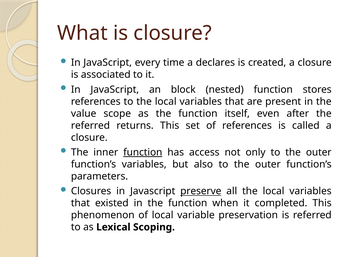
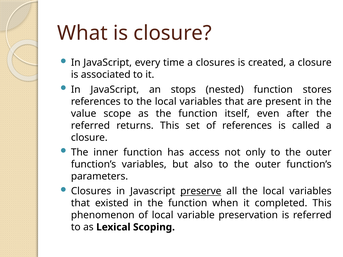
a declares: declares -> closures
block: block -> stops
function at (143, 152) underline: present -> none
